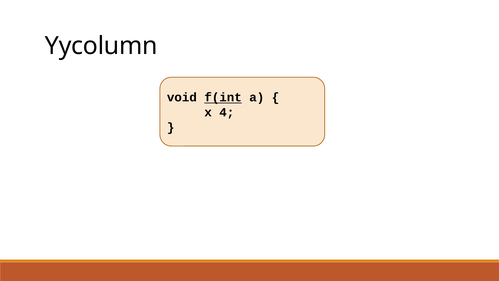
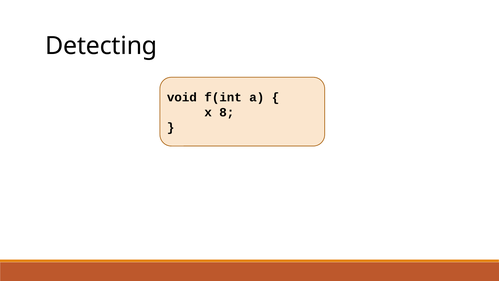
Yycolumn: Yycolumn -> Detecting
f(int underline: present -> none
4: 4 -> 8
